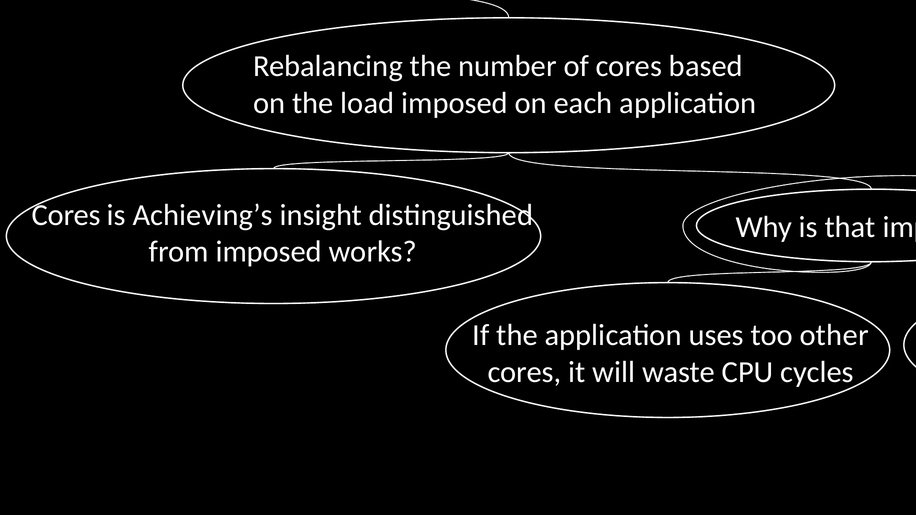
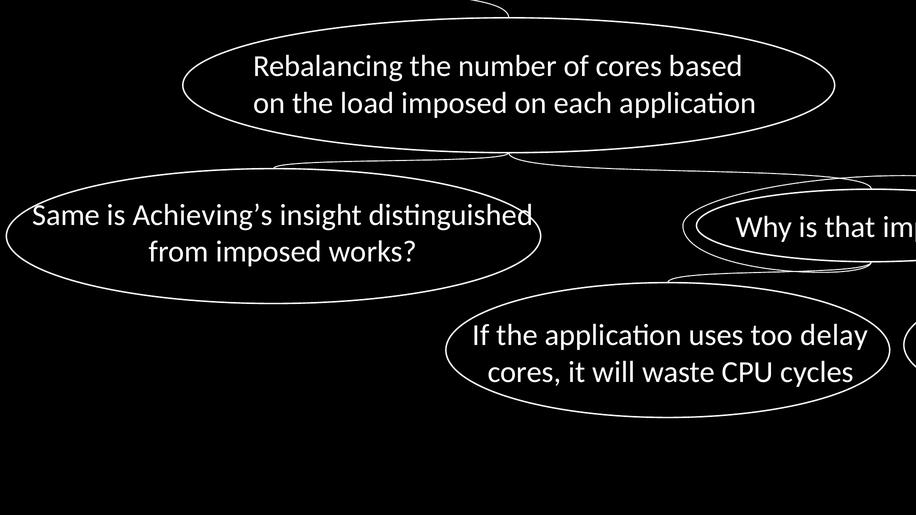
Cores at (66, 215): Cores -> Same
too other: other -> delay
